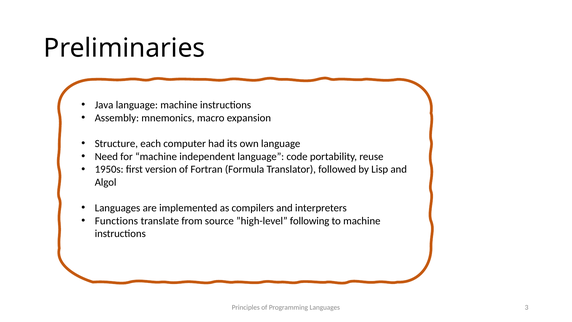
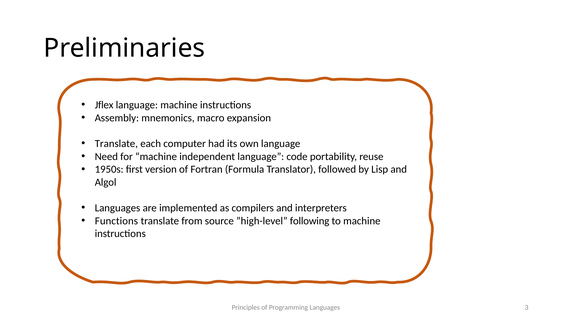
Java: Java -> Jflex
Structure at (116, 144): Structure -> Translate
